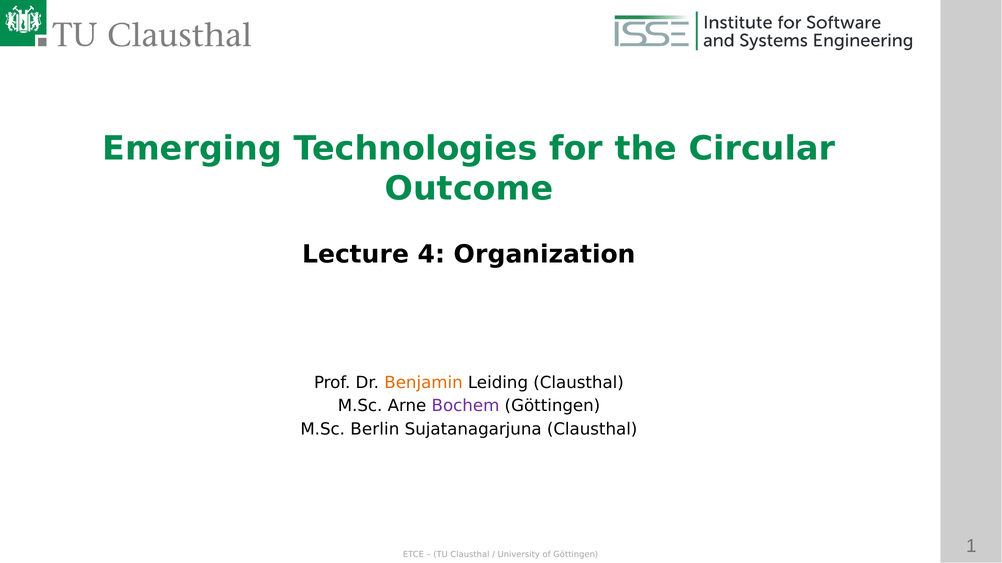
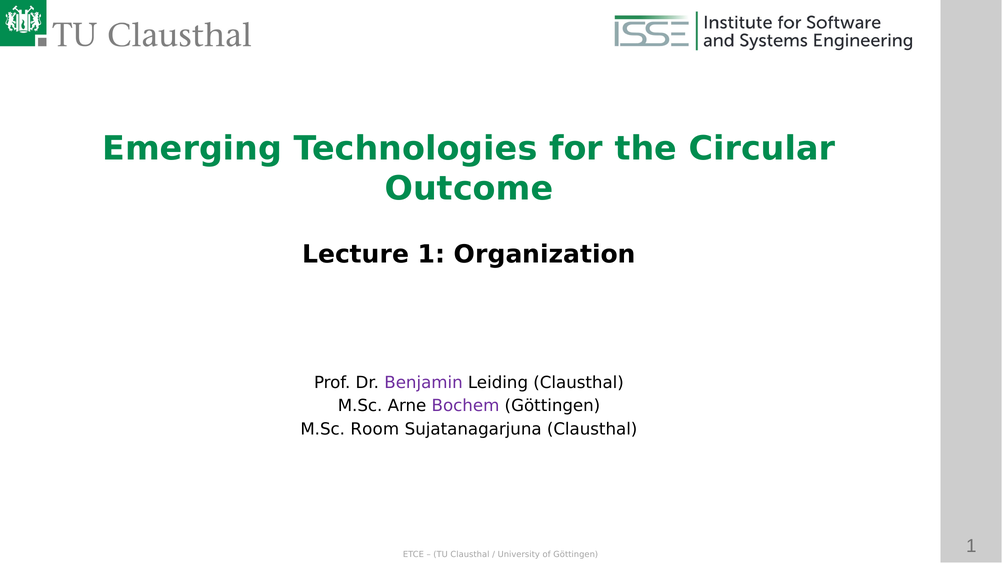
Lecture 4: 4 -> 1
Benjamin colour: orange -> purple
Berlin: Berlin -> Room
